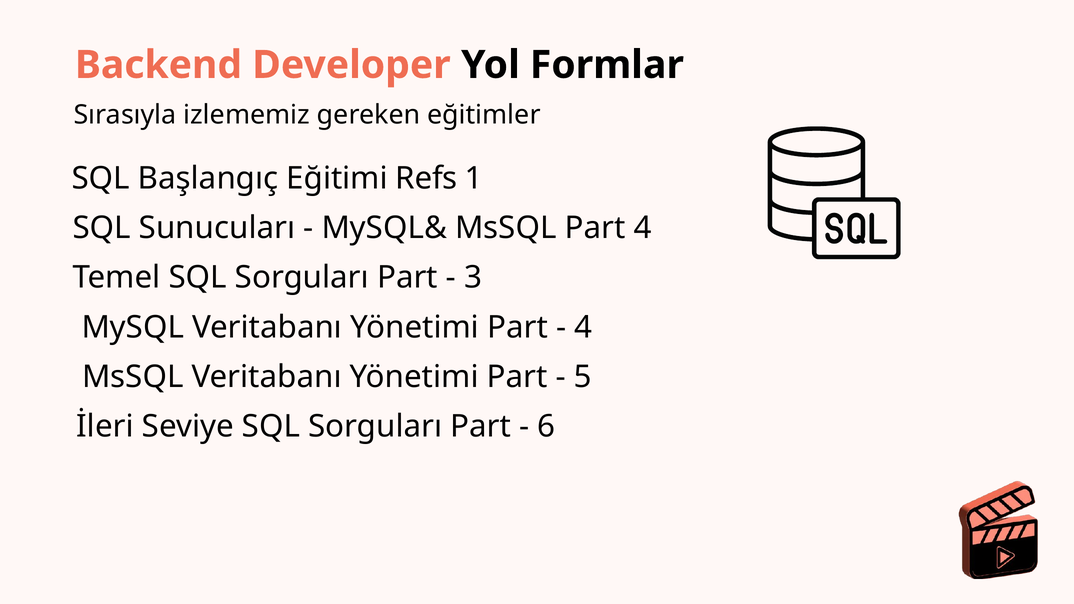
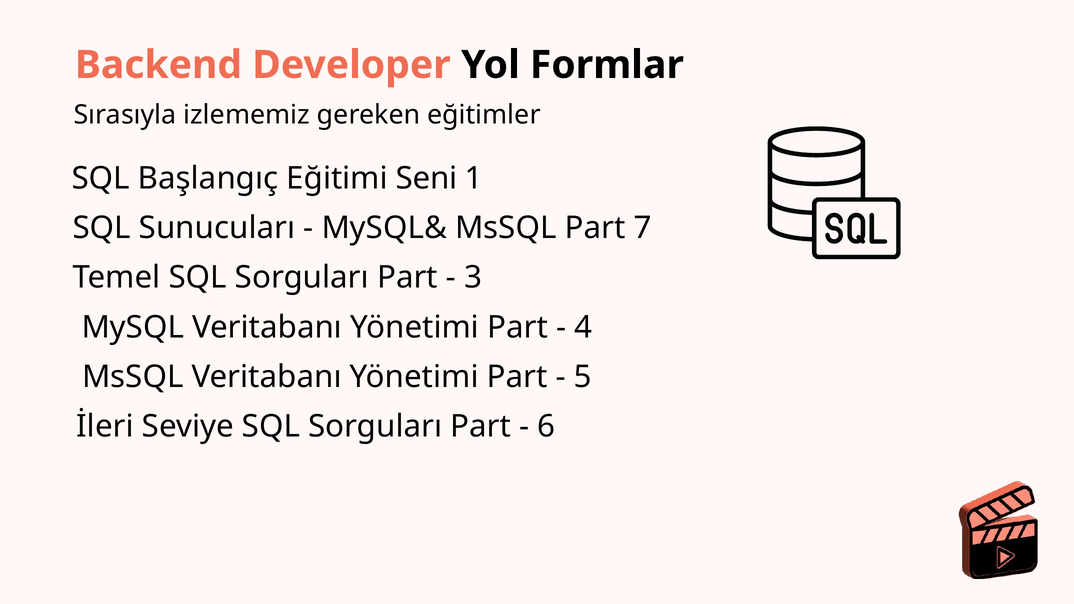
Refs: Refs -> Seni
Part 4: 4 -> 7
